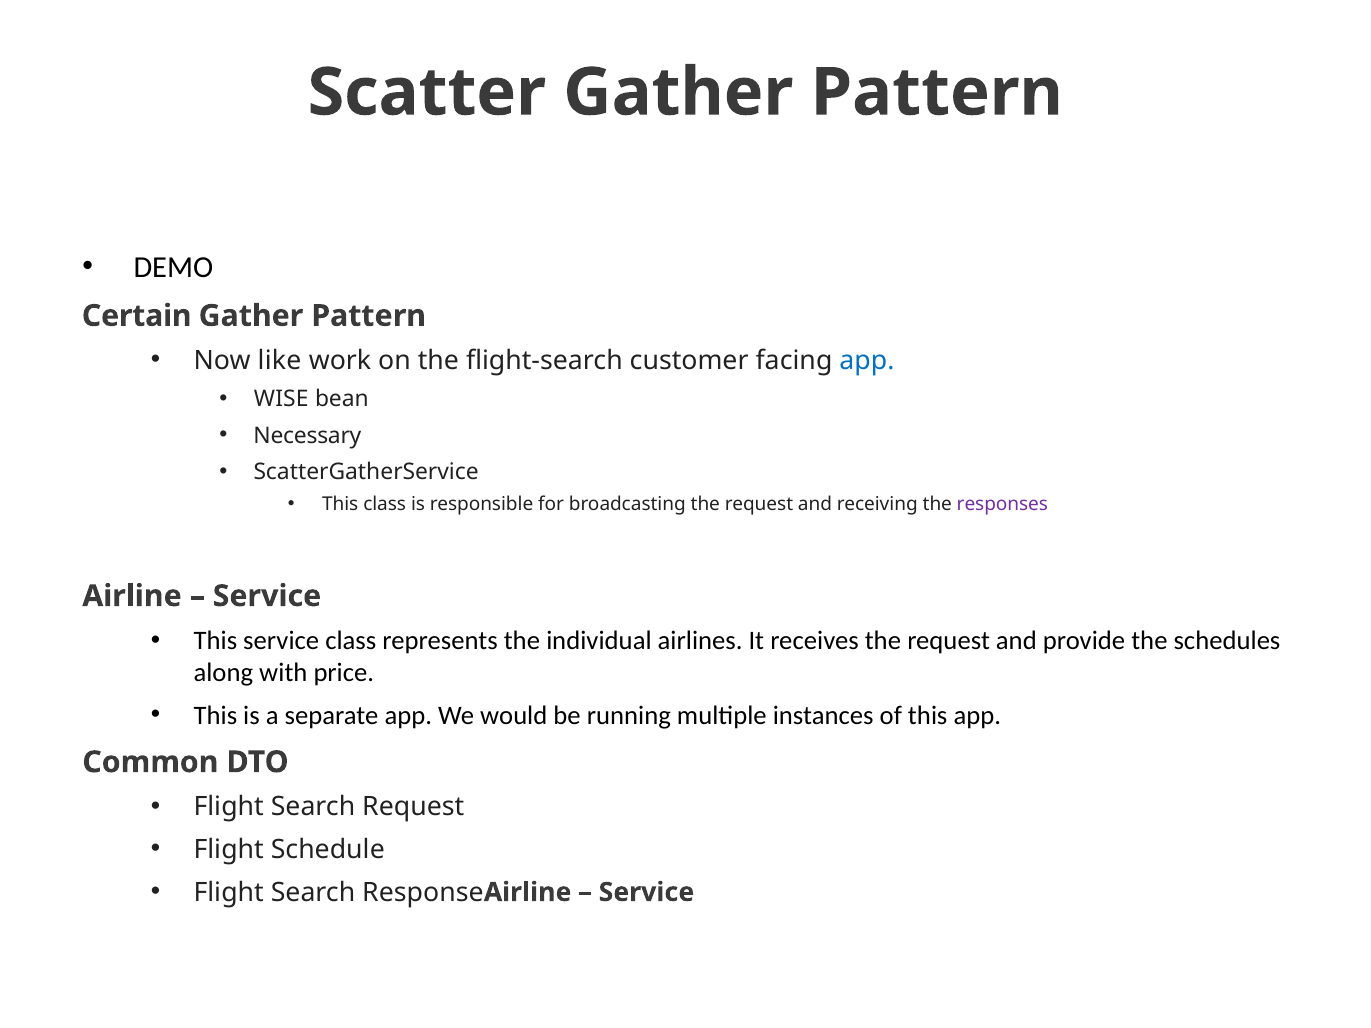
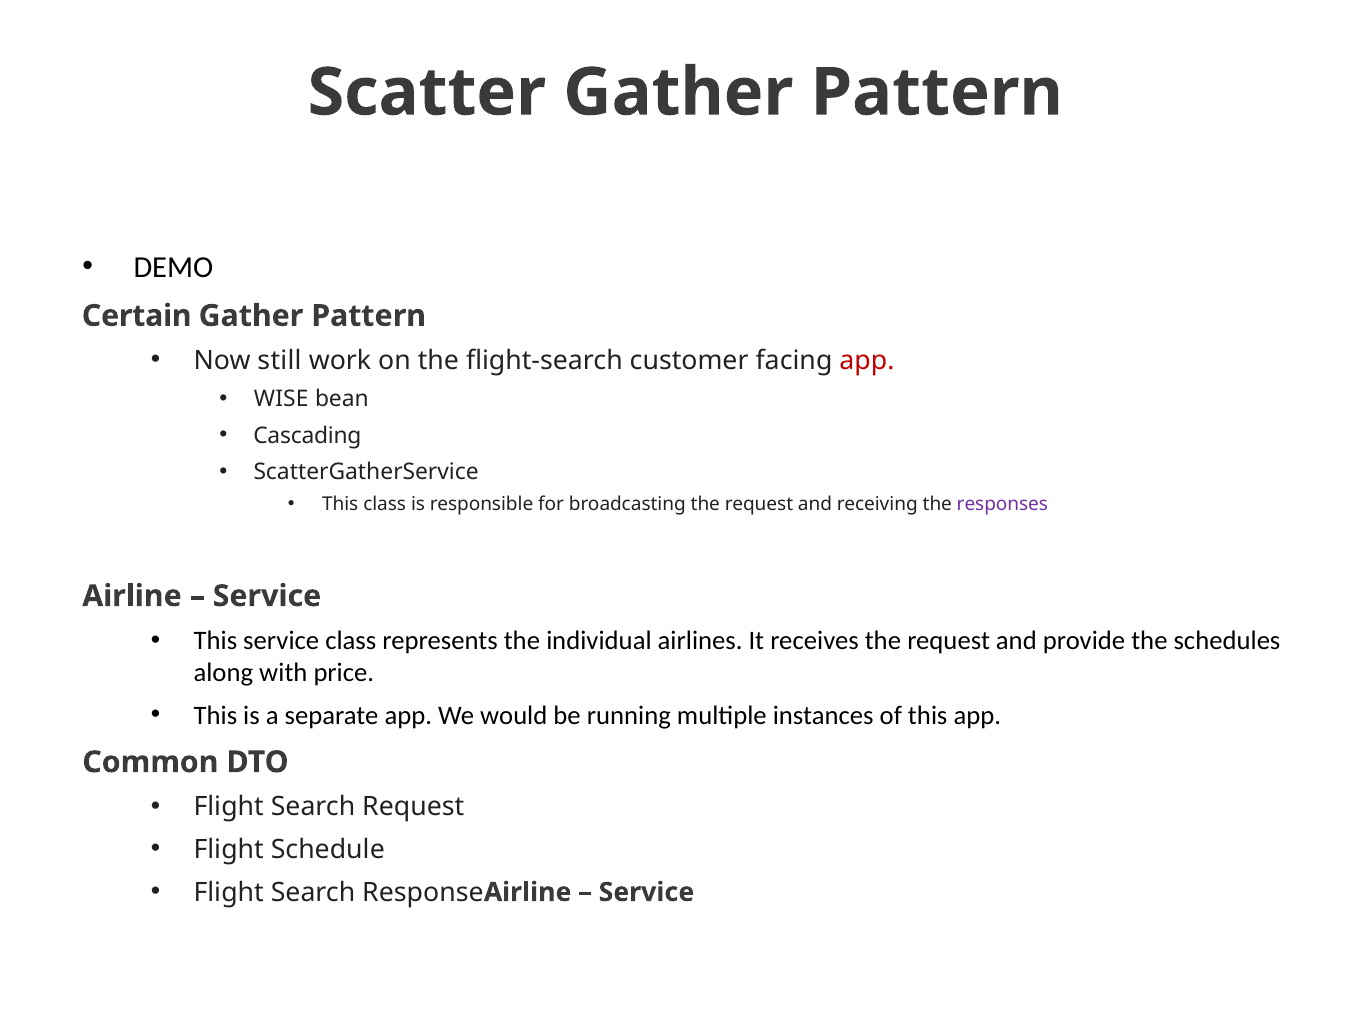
like: like -> still
app at (867, 361) colour: blue -> red
Necessary: Necessary -> Cascading
